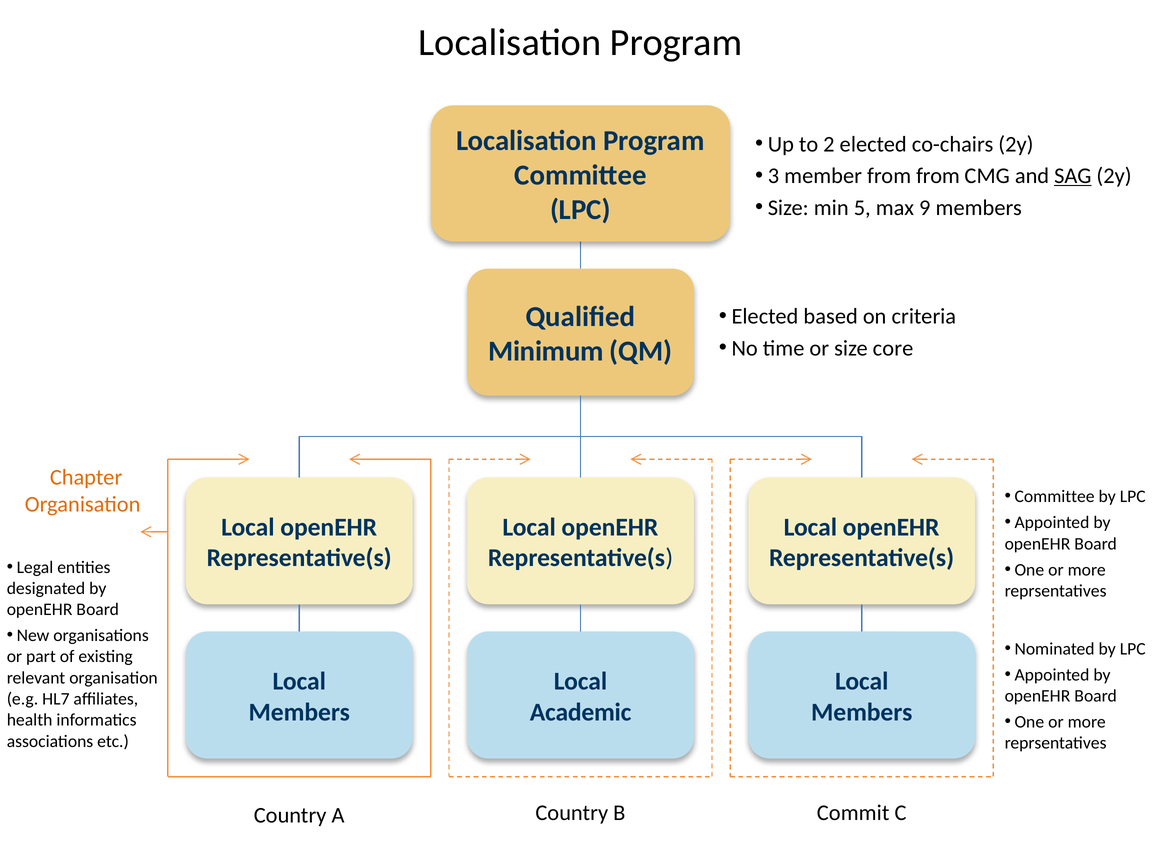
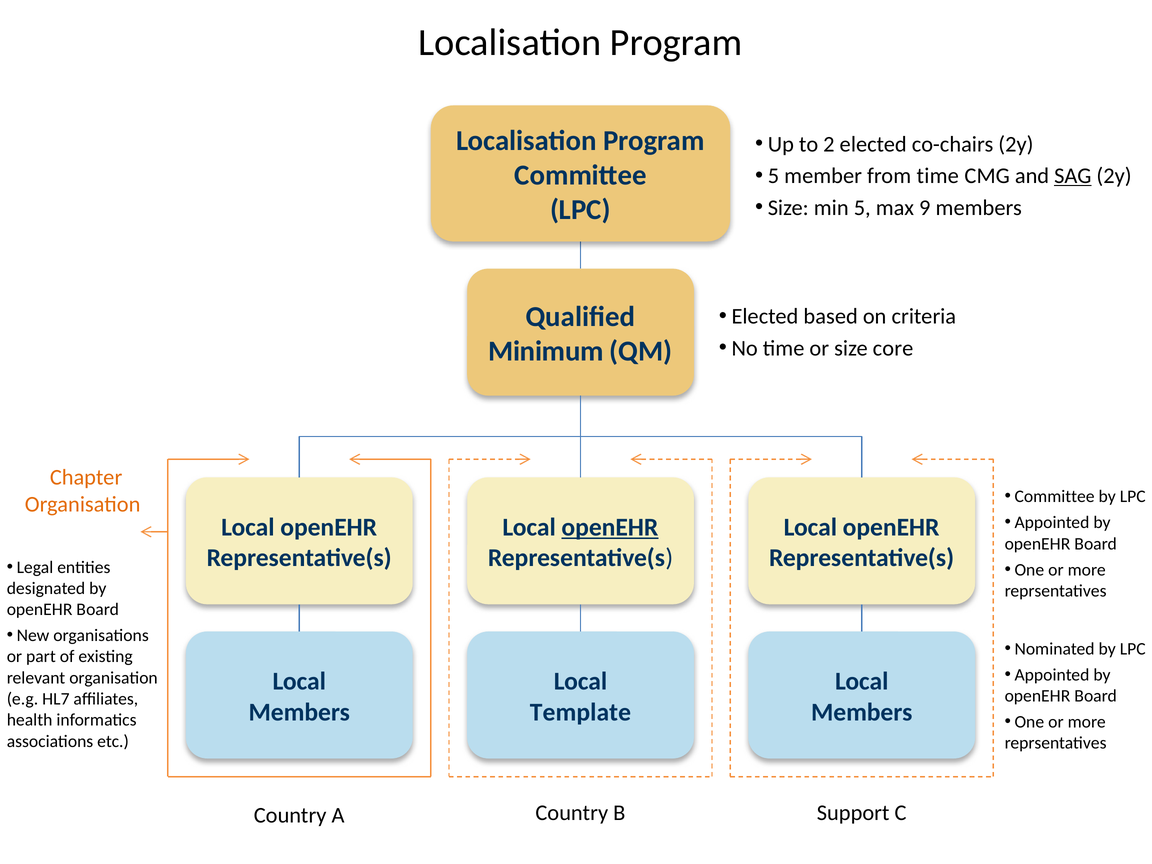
3 at (773, 176): 3 -> 5
from from: from -> time
openEHR at (610, 527) underline: none -> present
Academic: Academic -> Template
Commit: Commit -> Support
